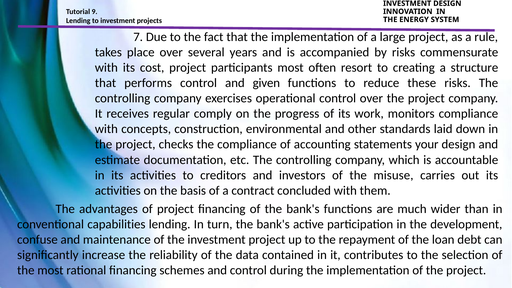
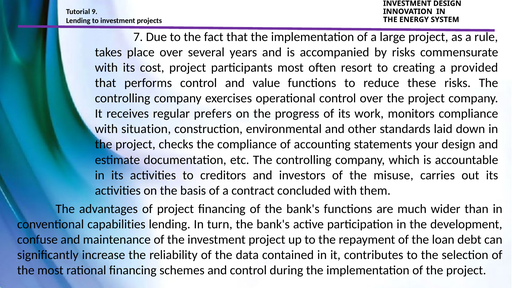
structure: structure -> provided
given: given -> value
comply: comply -> prefers
concepts: concepts -> situation
